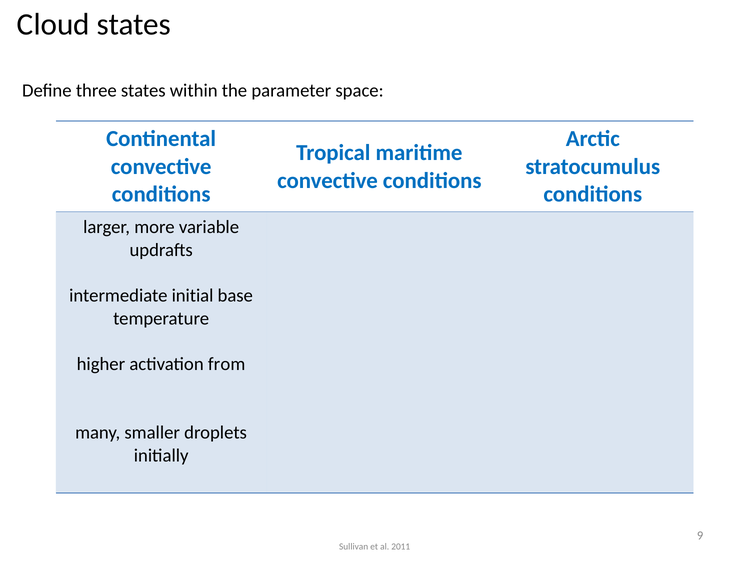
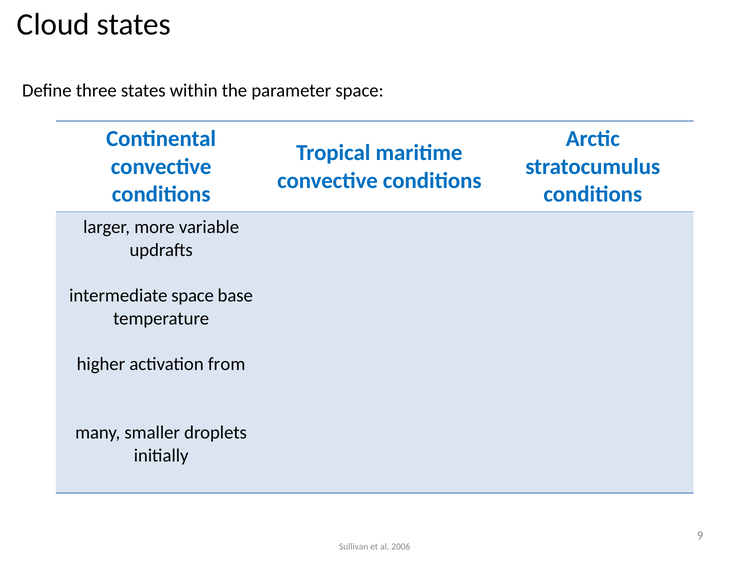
intermediate initial: initial -> space
2011: 2011 -> 2006
